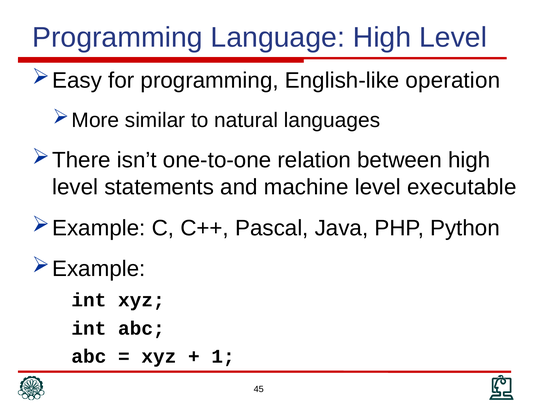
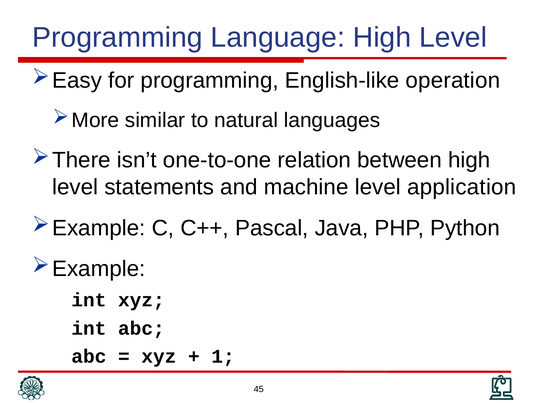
executable: executable -> application
